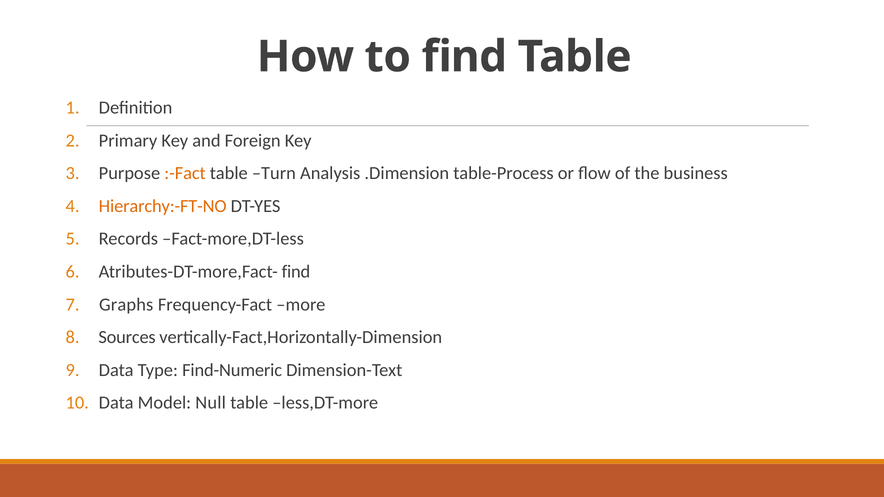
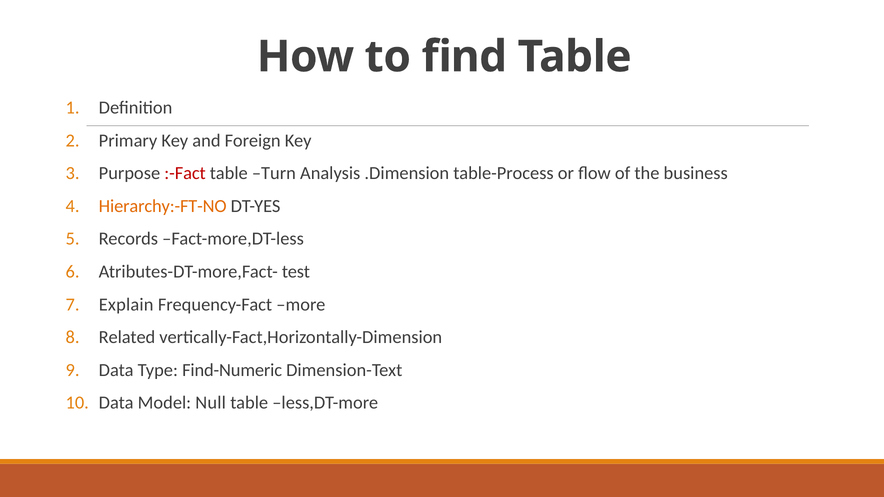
:-Fact colour: orange -> red
Atributes-DT-more,Fact- find: find -> test
Graphs: Graphs -> Explain
Sources: Sources -> Related
